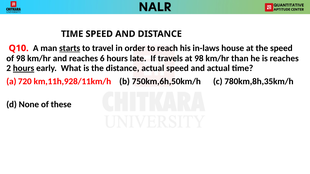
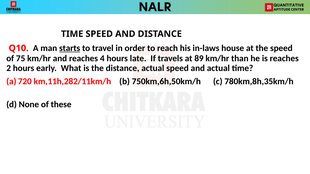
of 98: 98 -> 75
6: 6 -> 4
at 98: 98 -> 89
hours at (24, 68) underline: present -> none
km,11h,928/11km/h: km,11h,928/11km/h -> km,11h,282/11km/h
